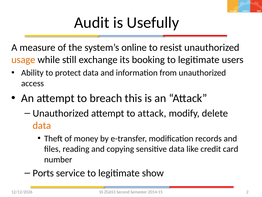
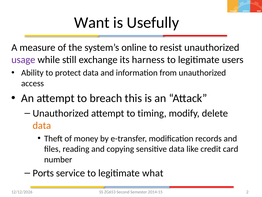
Audit: Audit -> Want
usage colour: orange -> purple
booking: booking -> harness
to attack: attack -> timing
show: show -> what
